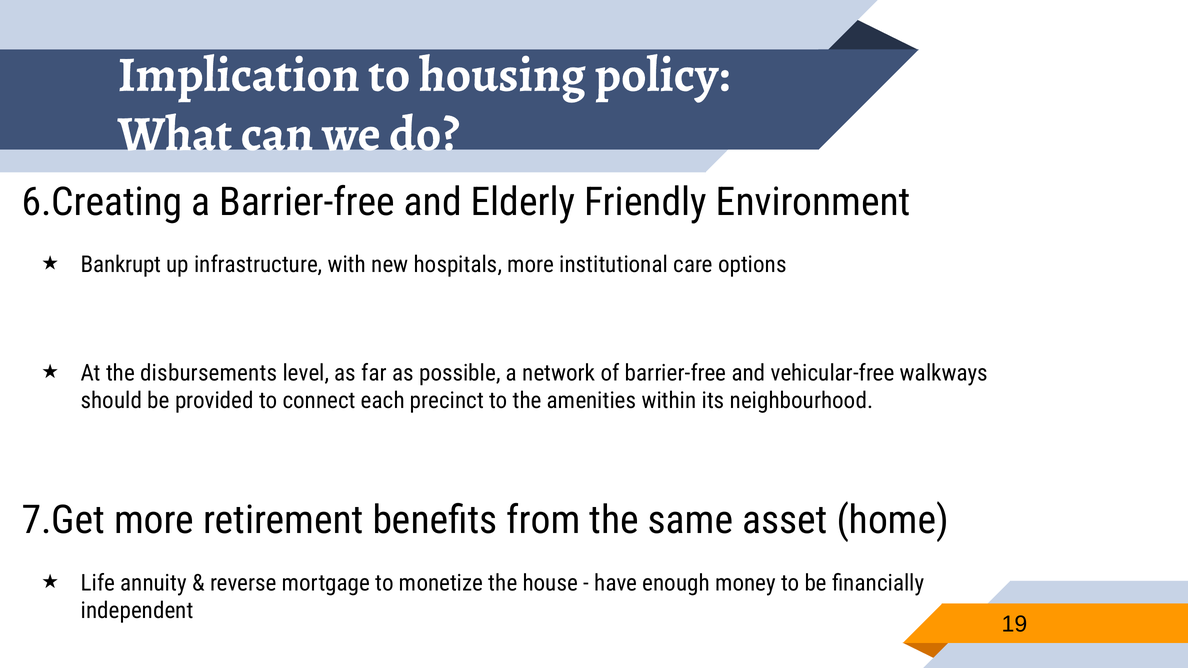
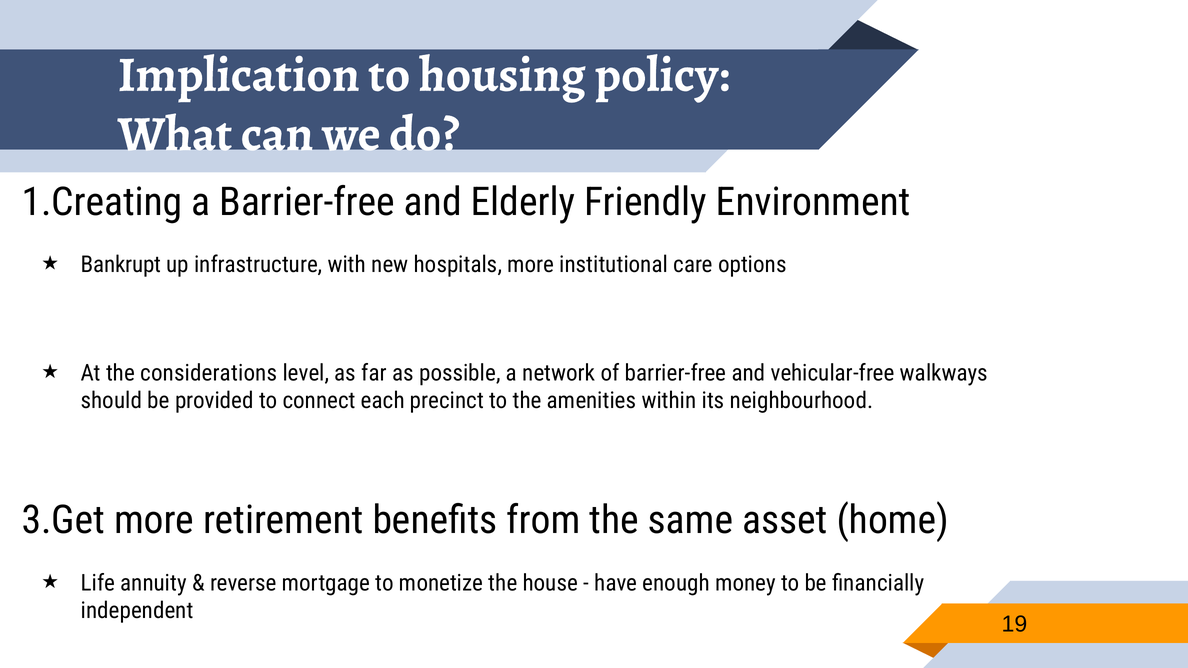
6.Creating: 6.Creating -> 1.Creating
disbursements: disbursements -> considerations
7.Get: 7.Get -> 3.Get
